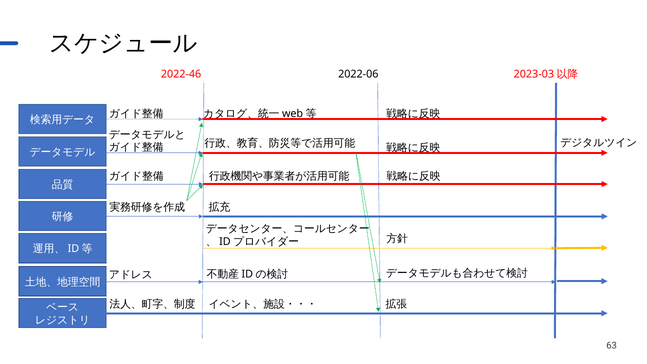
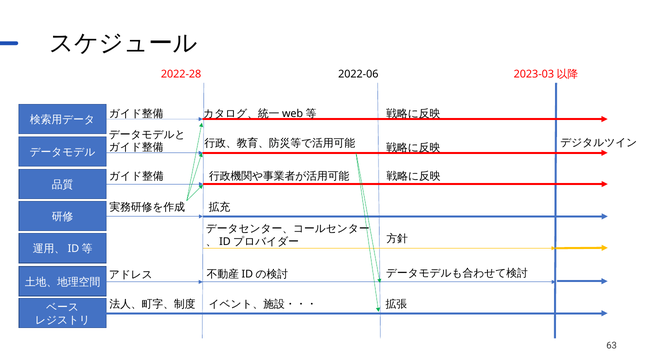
2022-46: 2022-46 -> 2022-28
